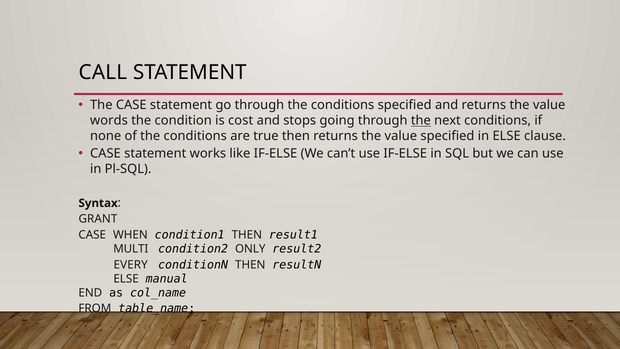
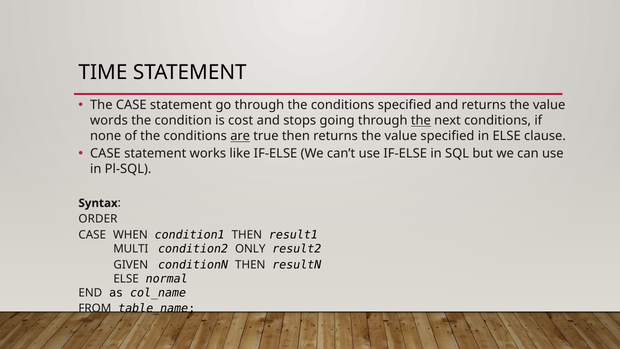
CALL: CALL -> TIME
are underline: none -> present
GRANT: GRANT -> ORDER
EVERY: EVERY -> GIVEN
manual: manual -> normal
